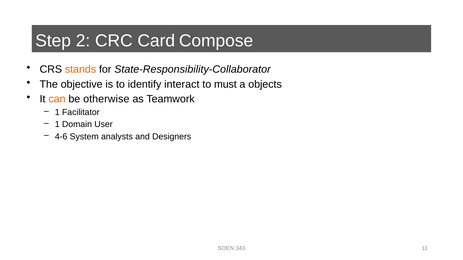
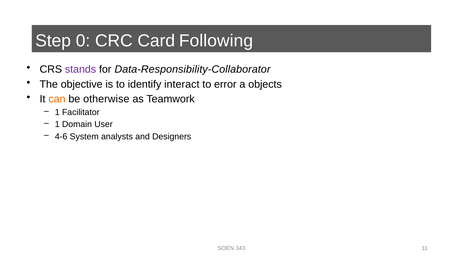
2: 2 -> 0
Compose: Compose -> Following
stands colour: orange -> purple
State-Responsibility-Collaborator: State-Responsibility-Collaborator -> Data-Responsibility-Collaborator
must: must -> error
